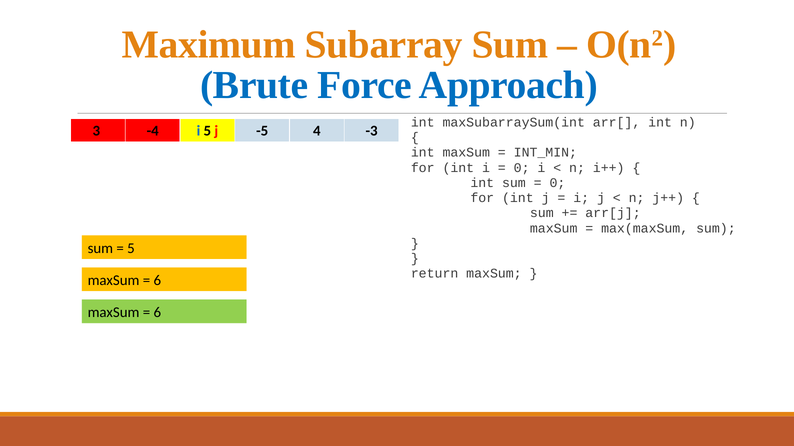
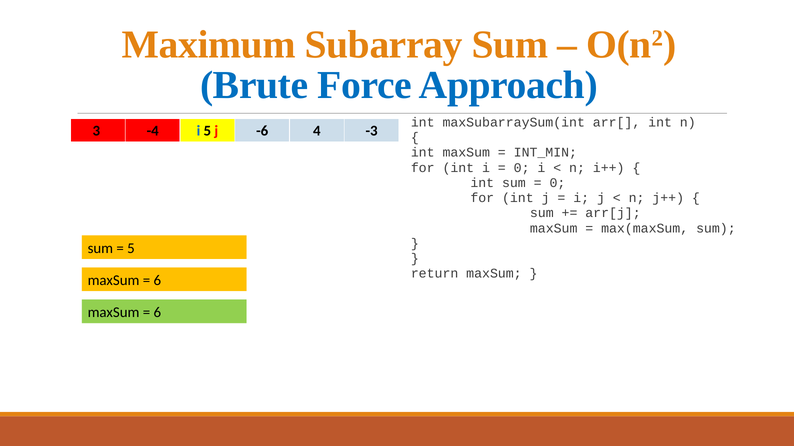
-5: -5 -> -6
